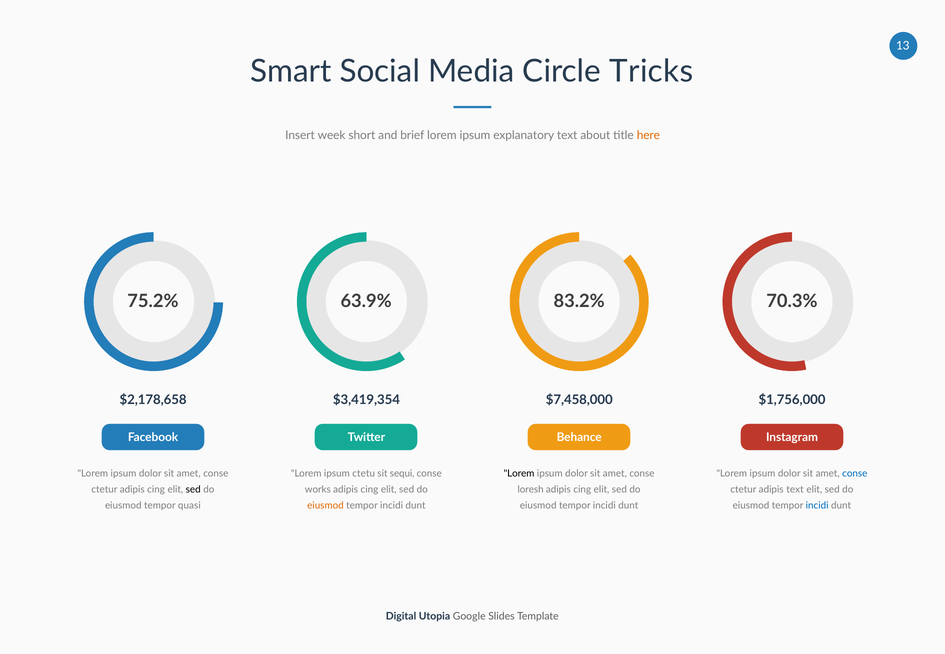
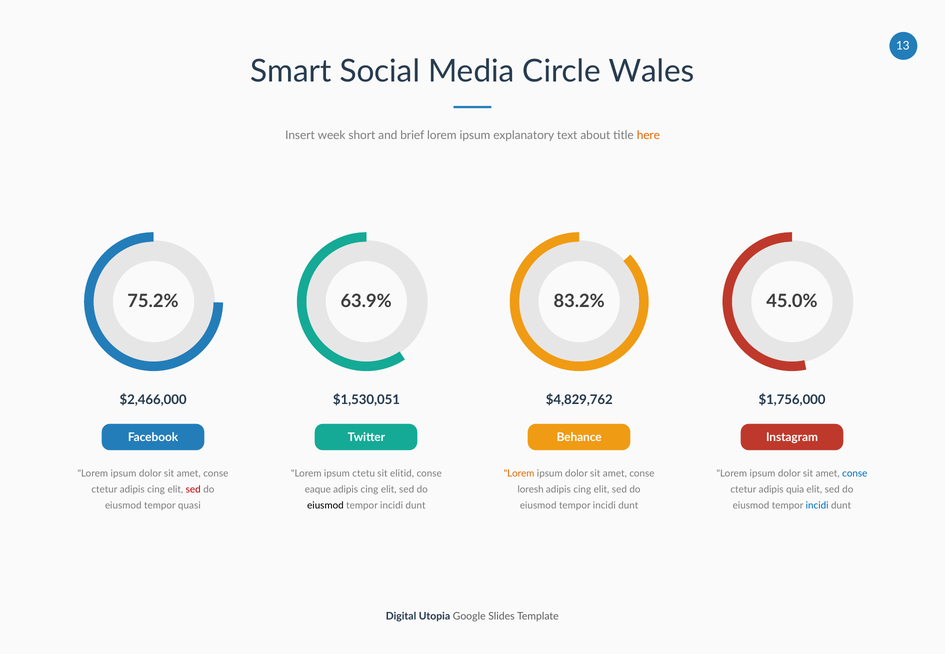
Tricks: Tricks -> Wales
70.3%: 70.3% -> 45.0%
$2,178,658: $2,178,658 -> $2,466,000
$3,419,354: $3,419,354 -> $1,530,051
$7,458,000: $7,458,000 -> $4,829,762
sequi: sequi -> elitid
Lorem at (519, 474) colour: black -> orange
sed at (193, 490) colour: black -> red
works: works -> eaque
adipis text: text -> quia
eiusmod at (325, 506) colour: orange -> black
